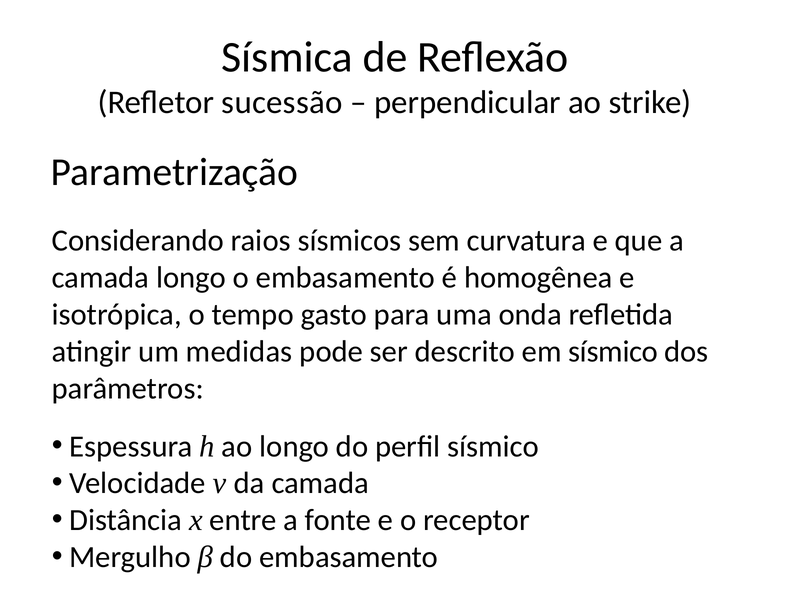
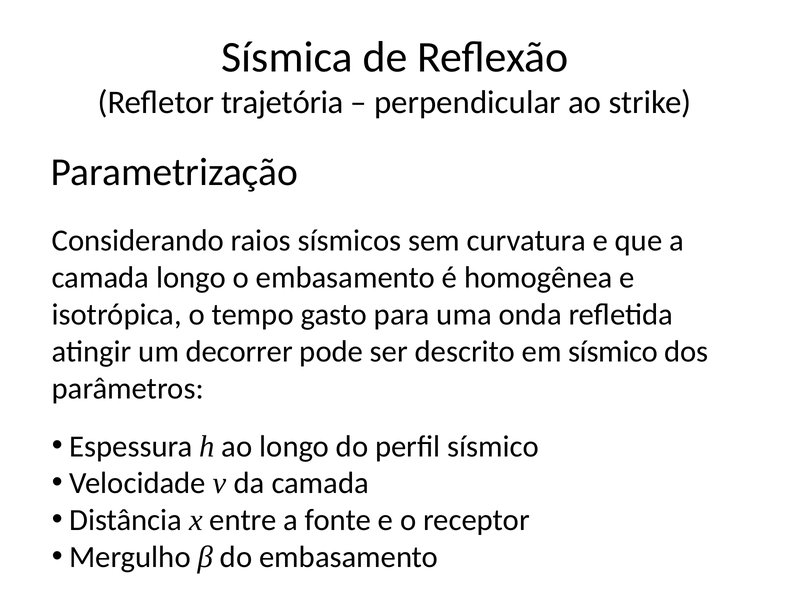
sucessão: sucessão -> trajetória
medidas: medidas -> decorrer
